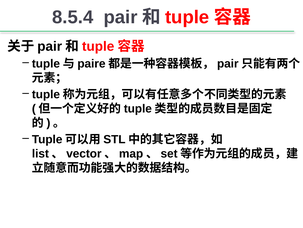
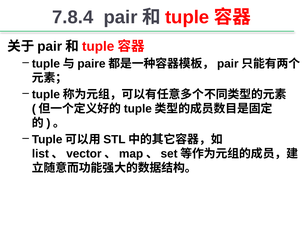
8.5.4: 8.5.4 -> 7.8.4
